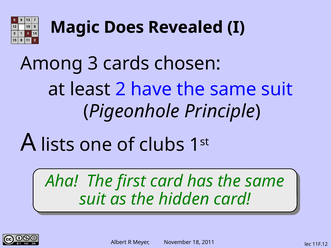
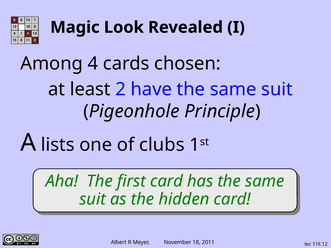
Does: Does -> Look
3: 3 -> 4
